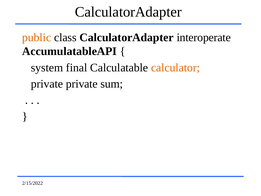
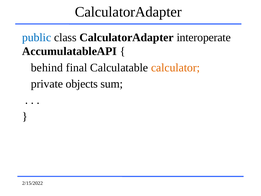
public colour: orange -> blue
system: system -> behind
private private: private -> objects
